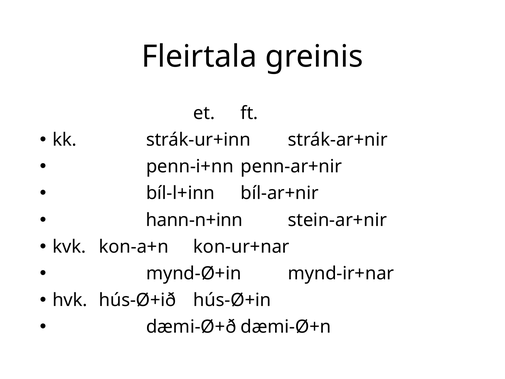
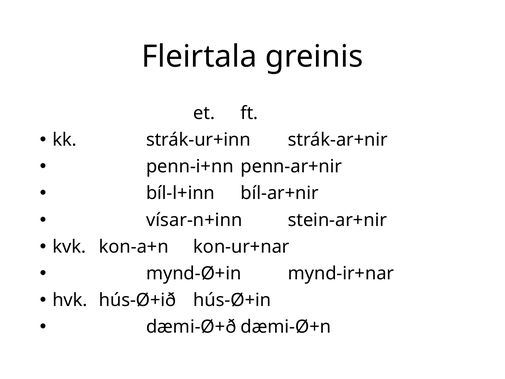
hann-n+inn: hann-n+inn -> vísar-n+inn
